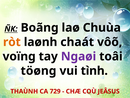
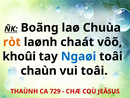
voïng: voïng -> khoûi
Ngaøi colour: purple -> blue
töøng: töøng -> chaùn
vui tình: tình -> toâi
